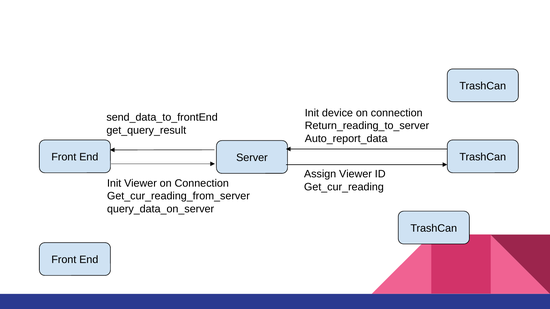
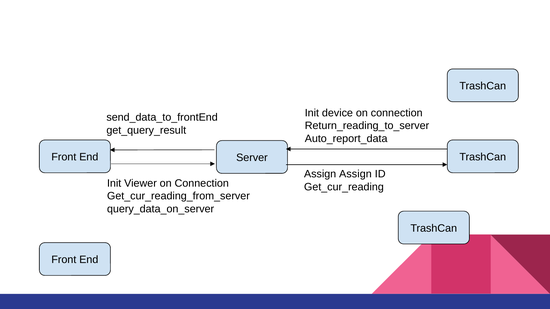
Assign Viewer: Viewer -> Assign
